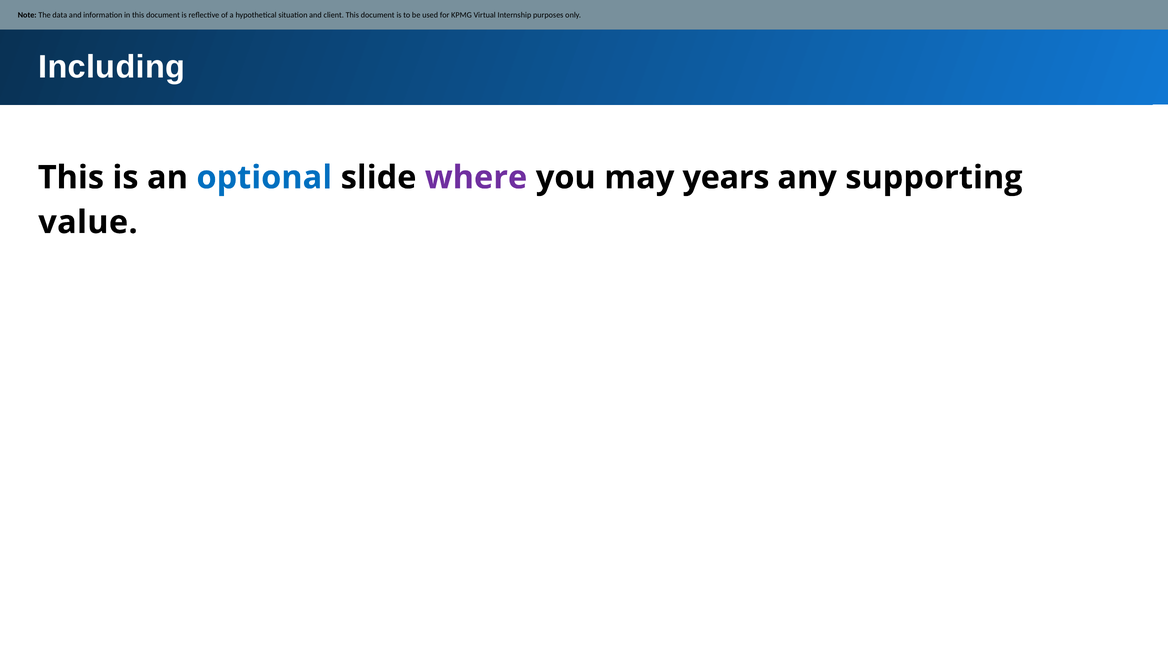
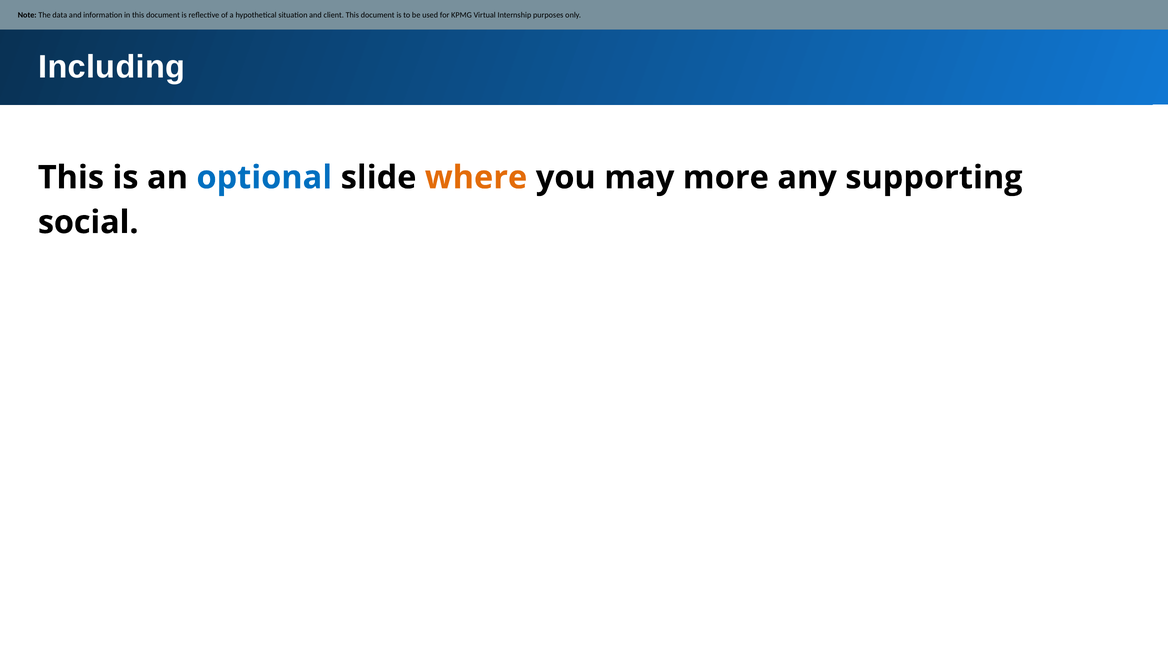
where colour: purple -> orange
years: years -> more
value: value -> social
